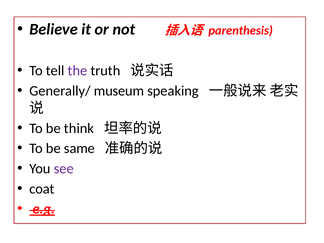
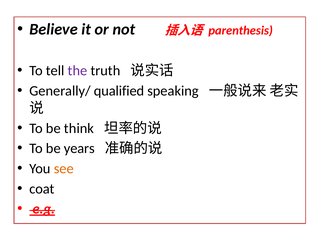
museum: museum -> qualified
same: same -> years
see colour: purple -> orange
